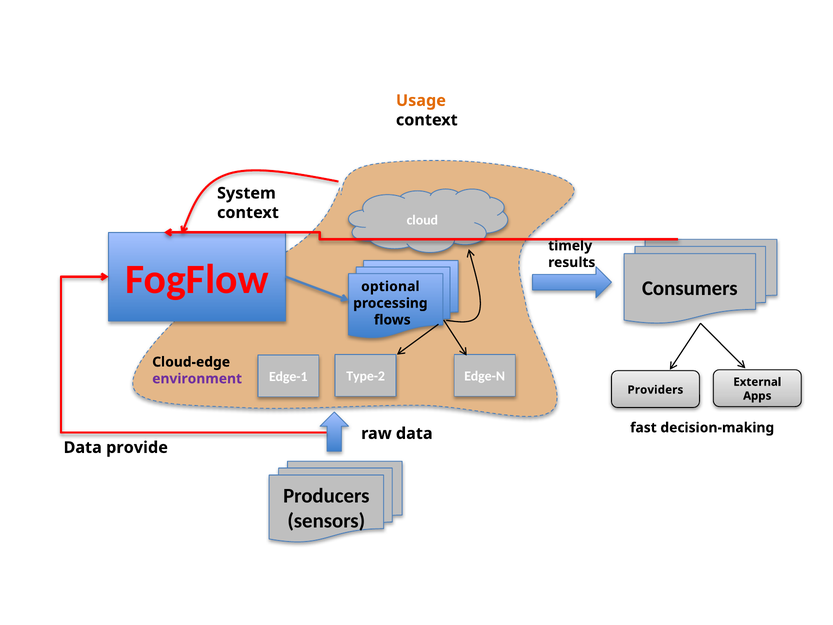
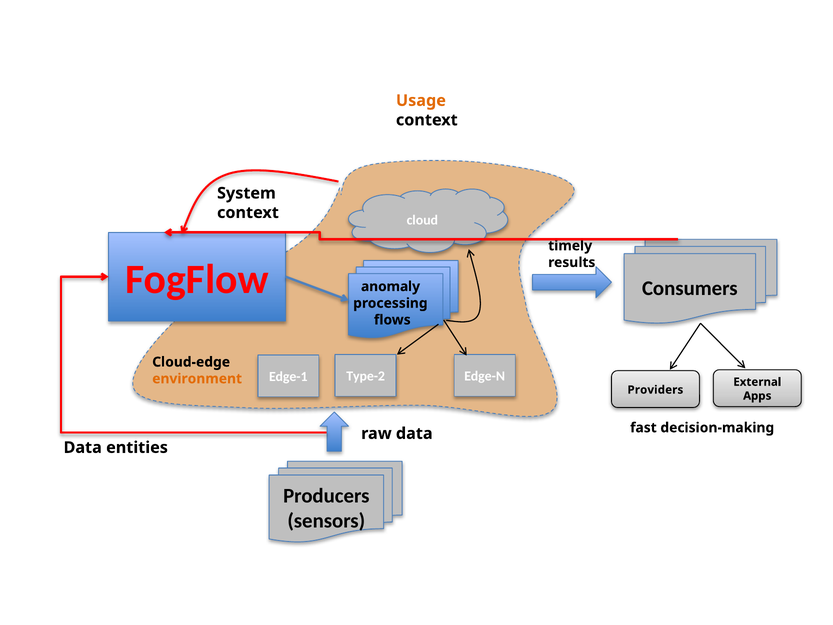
optional: optional -> anomaly
environment colour: purple -> orange
provide: provide -> entities
